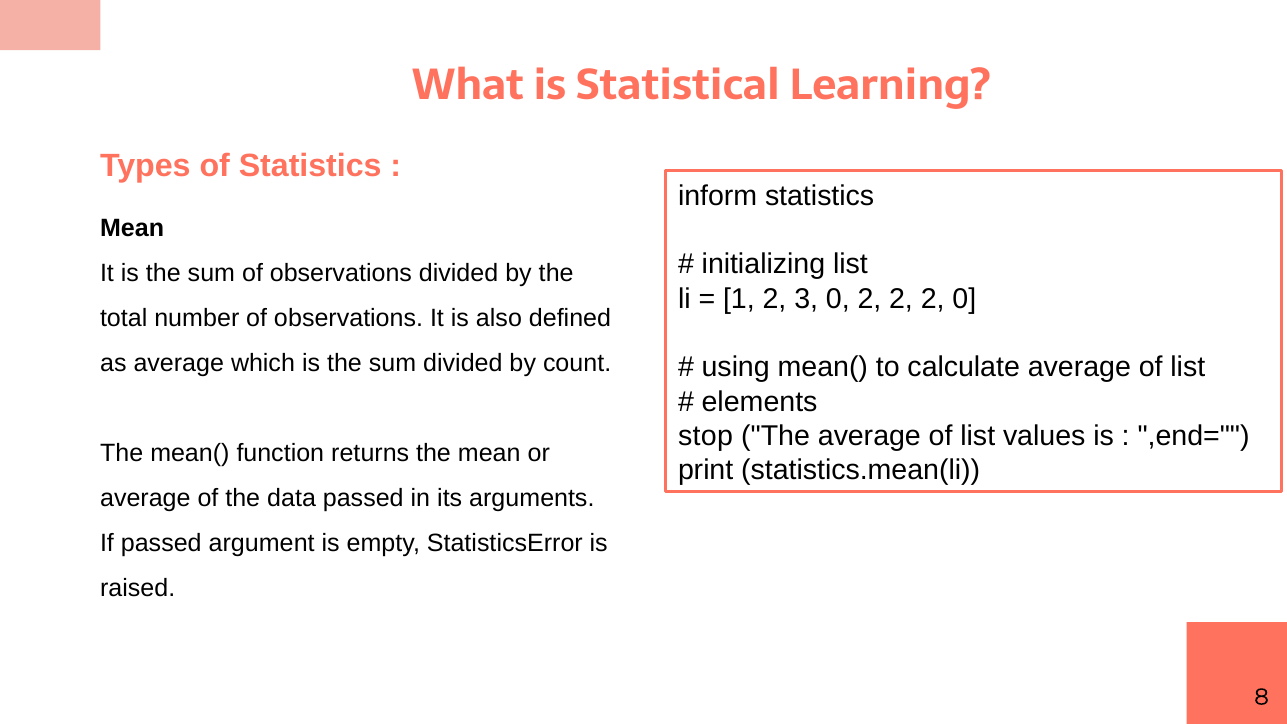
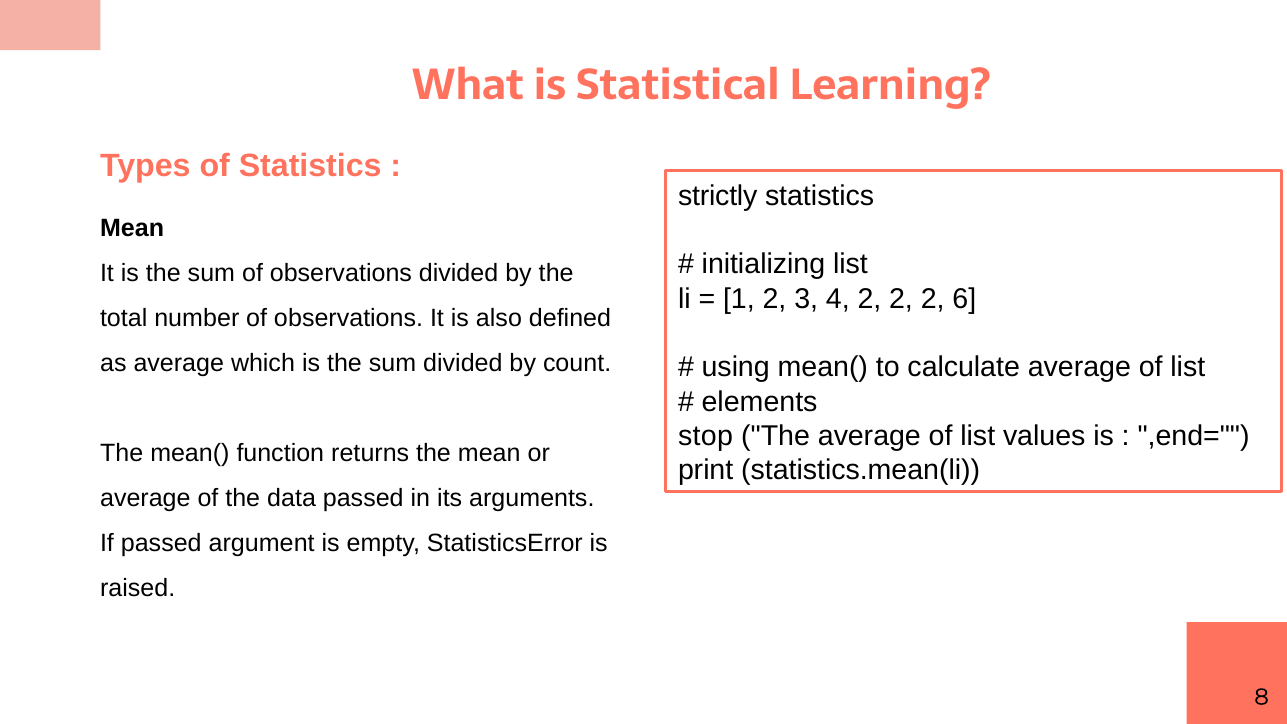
inform: inform -> strictly
3 0: 0 -> 4
2 0: 0 -> 6
